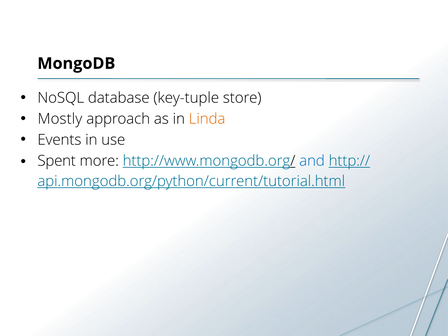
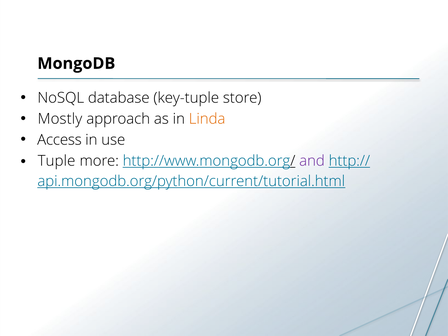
Events: Events -> Access
Spent: Spent -> Tuple
and colour: blue -> purple
